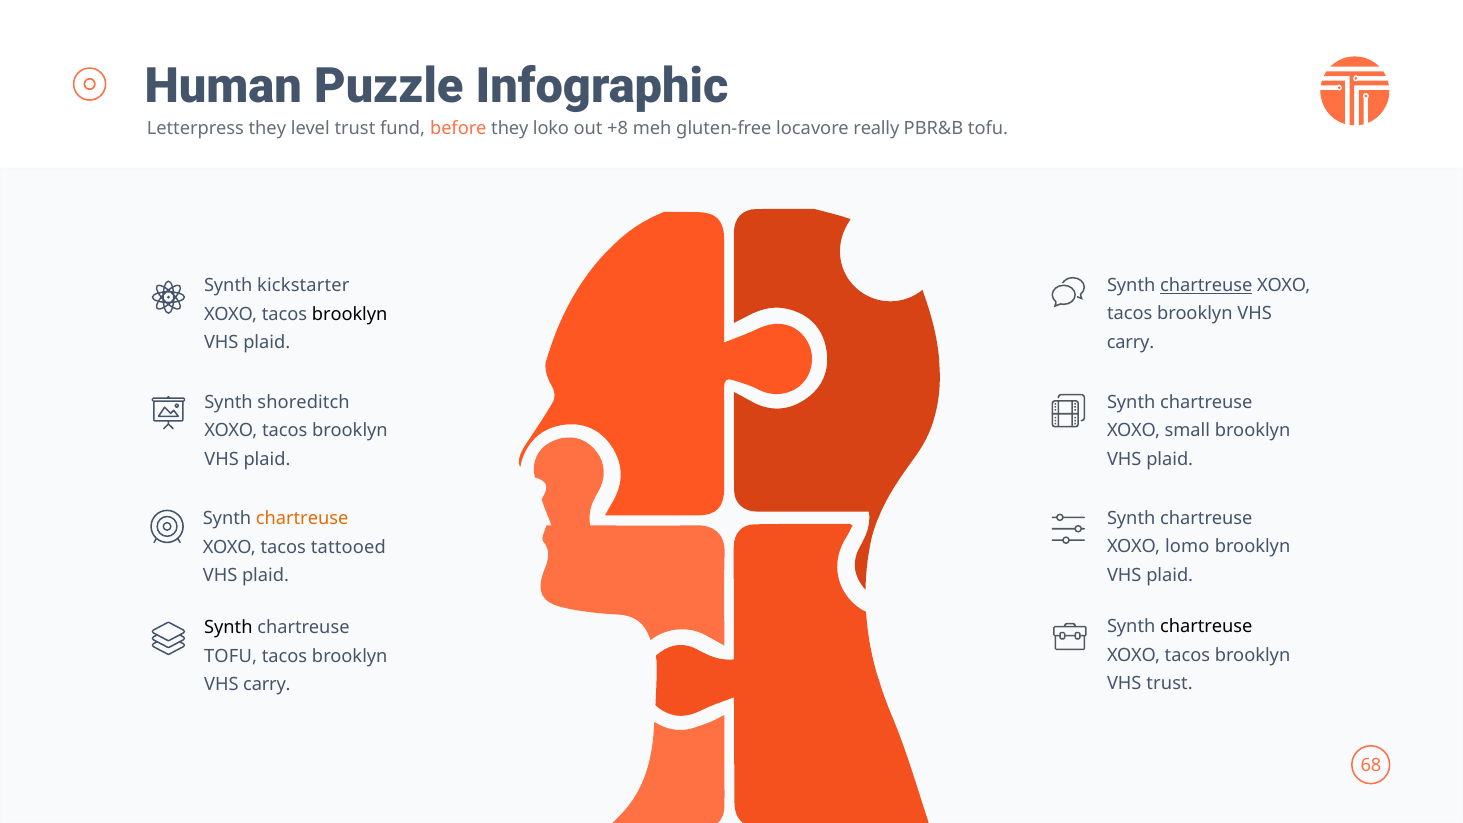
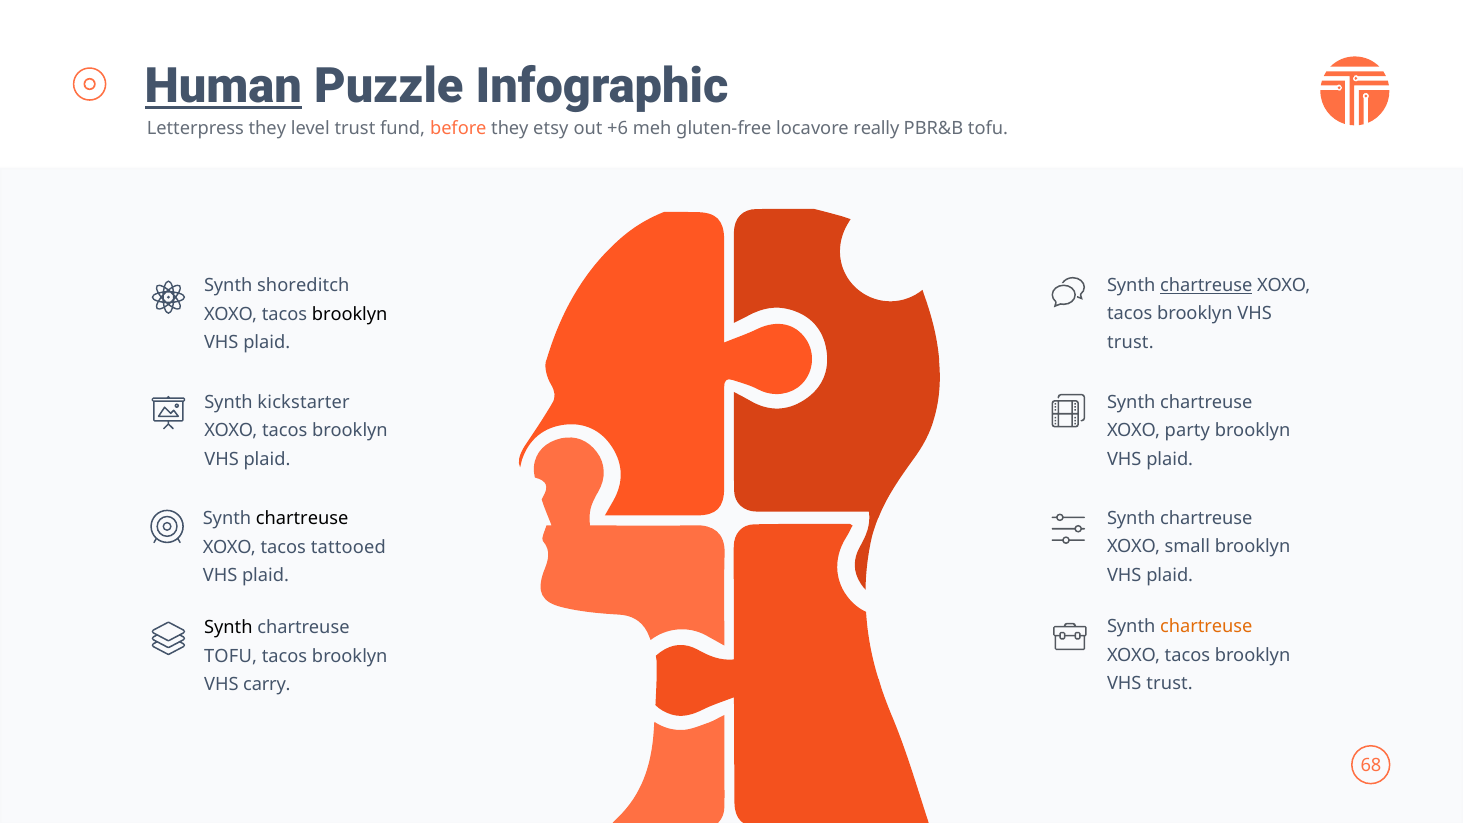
Human underline: none -> present
loko: loko -> etsy
+8: +8 -> +6
kickstarter: kickstarter -> shoreditch
carry at (1131, 342): carry -> trust
shoreditch: shoreditch -> kickstarter
small: small -> party
chartreuse at (302, 519) colour: orange -> black
lomo: lomo -> small
chartreuse at (1206, 627) colour: black -> orange
